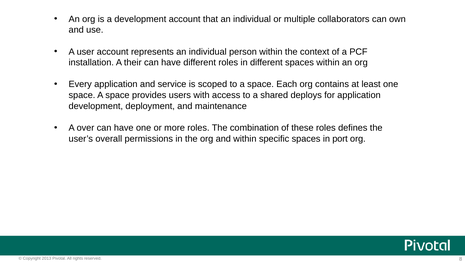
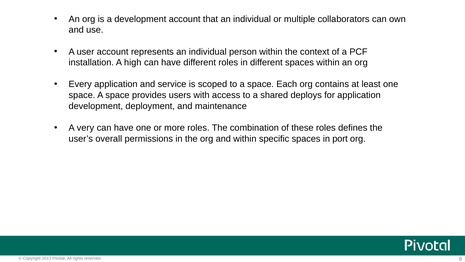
their: their -> high
over: over -> very
